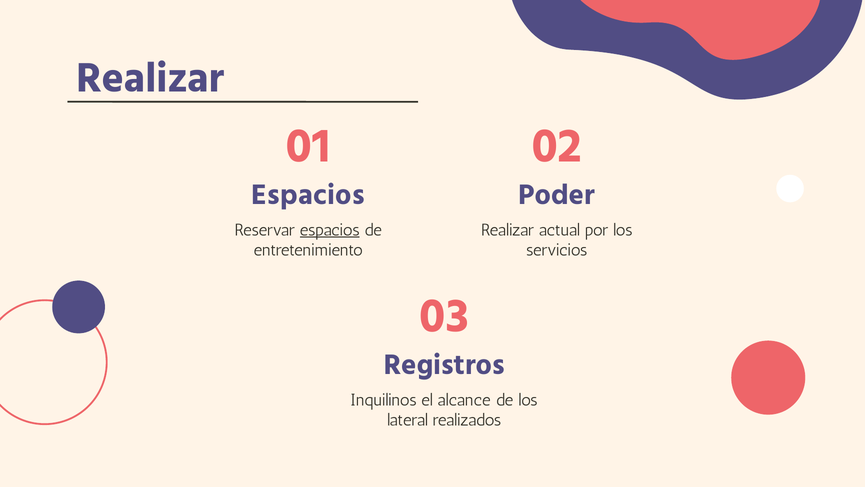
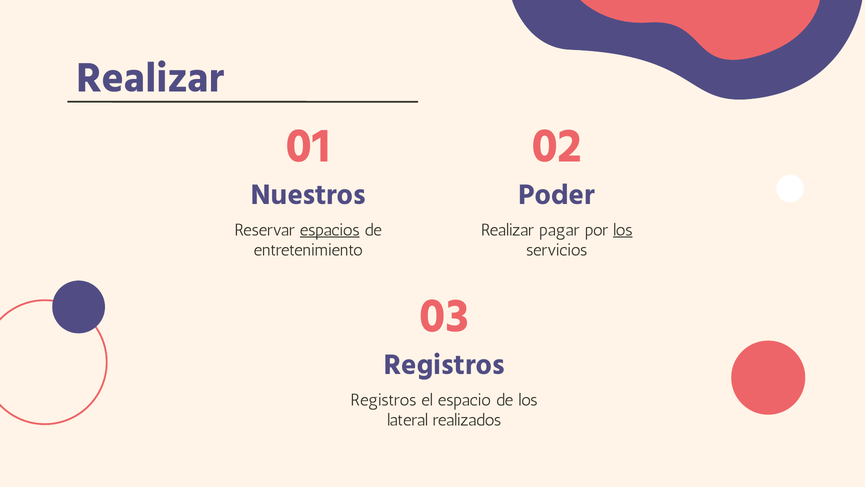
Espacios at (308, 195): Espacios -> Nuestros
actual: actual -> pagar
los at (623, 230) underline: none -> present
Inquilinos at (383, 400): Inquilinos -> Registros
alcance: alcance -> espacio
